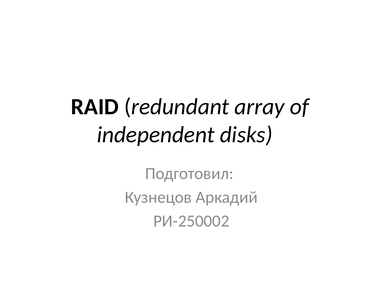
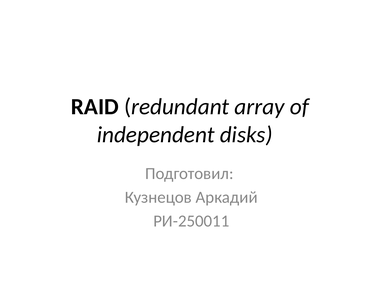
РИ-250002: РИ-250002 -> РИ-250011
